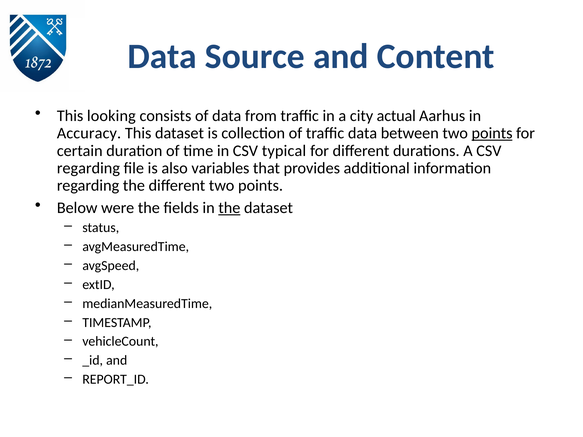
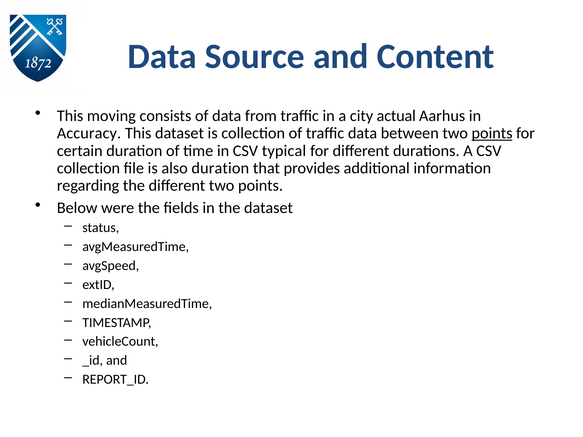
looking: looking -> moving
regarding at (88, 168): regarding -> collection
also variables: variables -> duration
the at (229, 208) underline: present -> none
